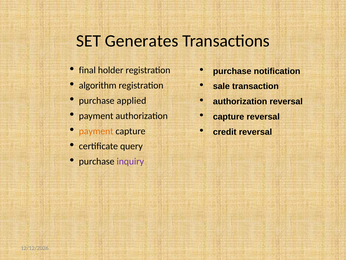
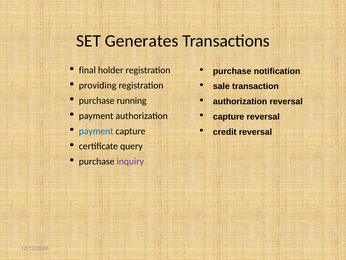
algorithm: algorithm -> providing
applied: applied -> running
payment at (96, 131) colour: orange -> blue
